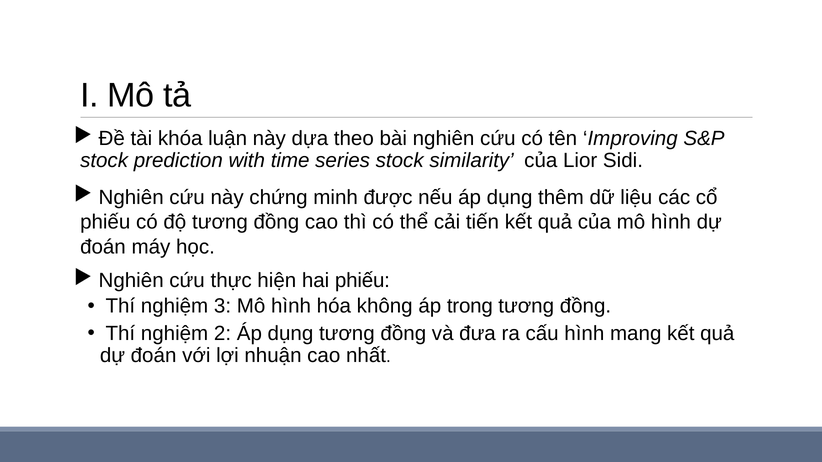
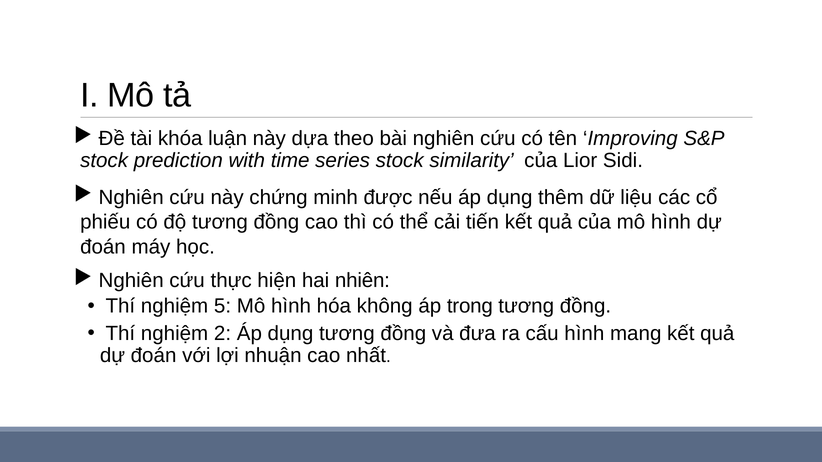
hai phiếu: phiếu -> nhiên
3: 3 -> 5
